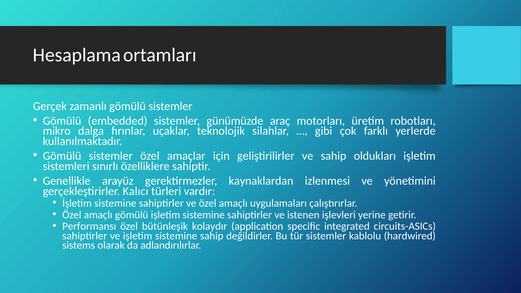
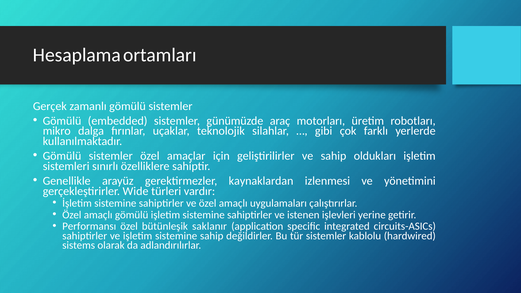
Kalıcı: Kalıcı -> Wide
kolaydır: kolaydır -> saklanır
